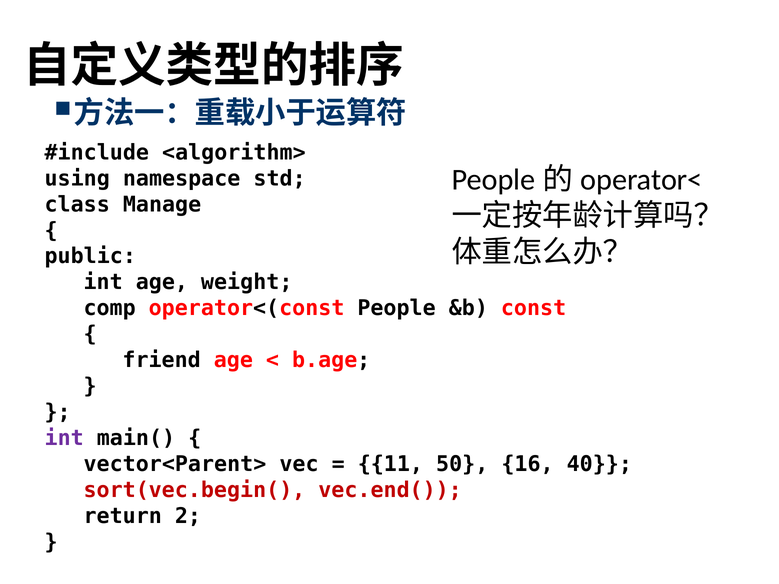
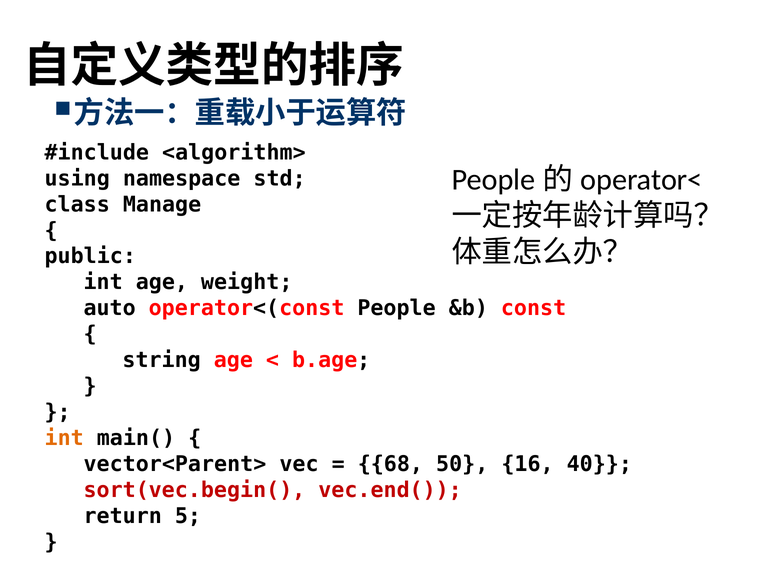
comp: comp -> auto
friend: friend -> string
int at (64, 438) colour: purple -> orange
11: 11 -> 68
2: 2 -> 5
